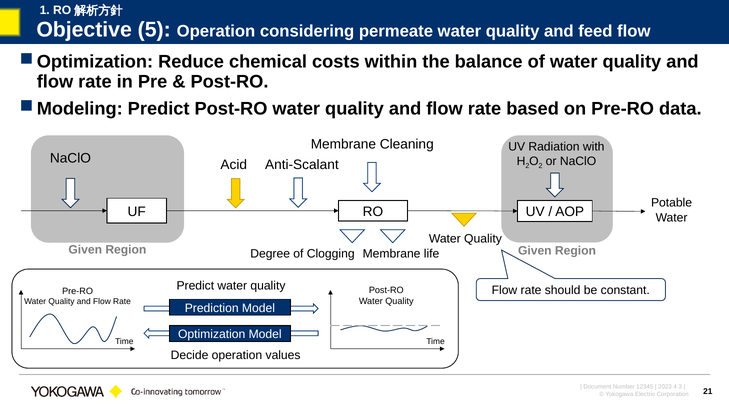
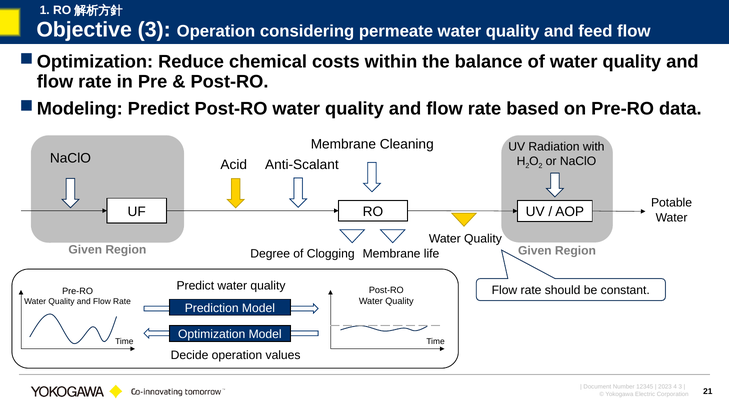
Objective 5: 5 -> 3
